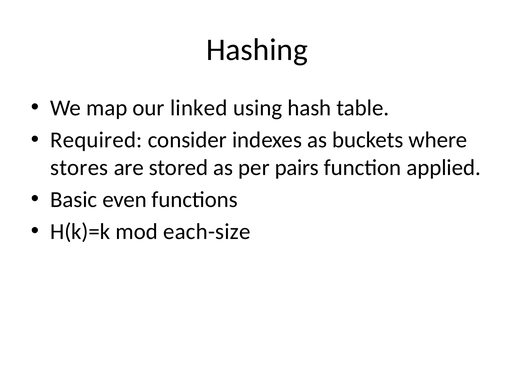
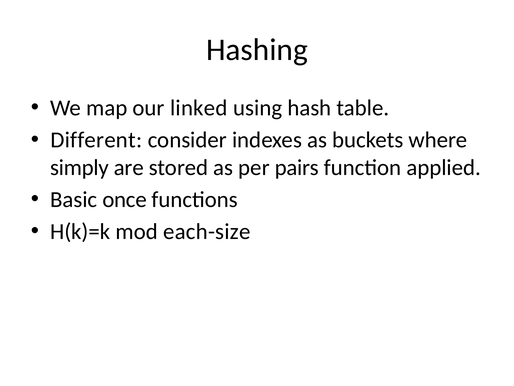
Required: Required -> Different
stores: stores -> simply
even: even -> once
